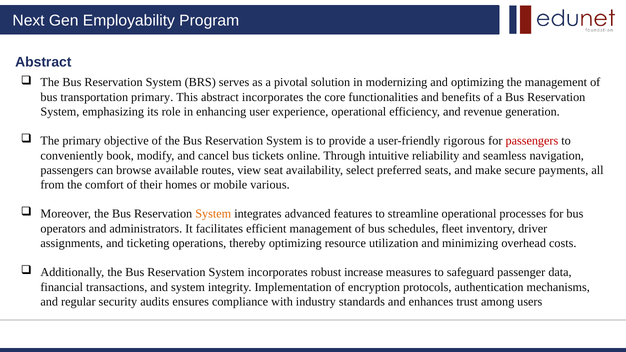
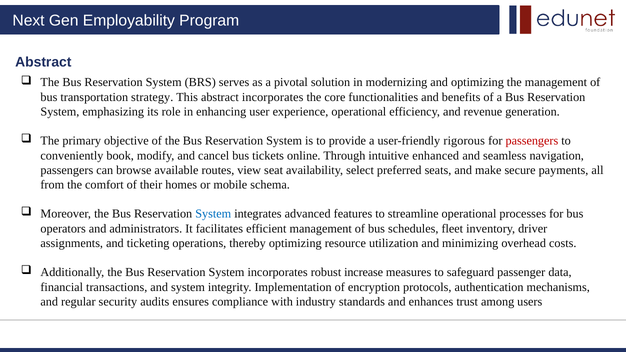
transportation primary: primary -> strategy
reliability: reliability -> enhanced
various: various -> schema
System at (213, 214) colour: orange -> blue
